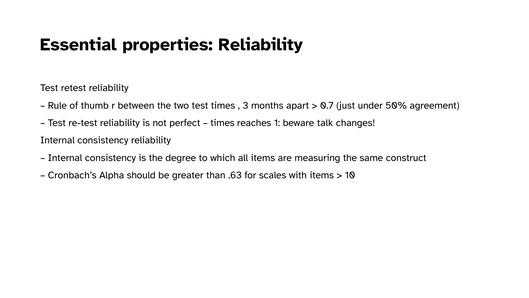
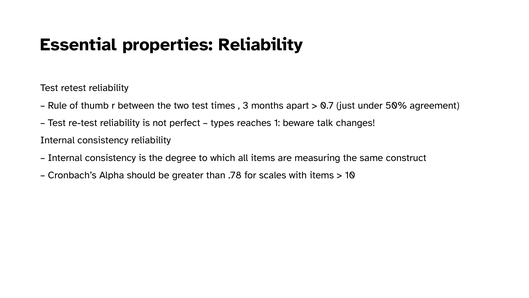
times at (222, 123): times -> types
.63: .63 -> .78
